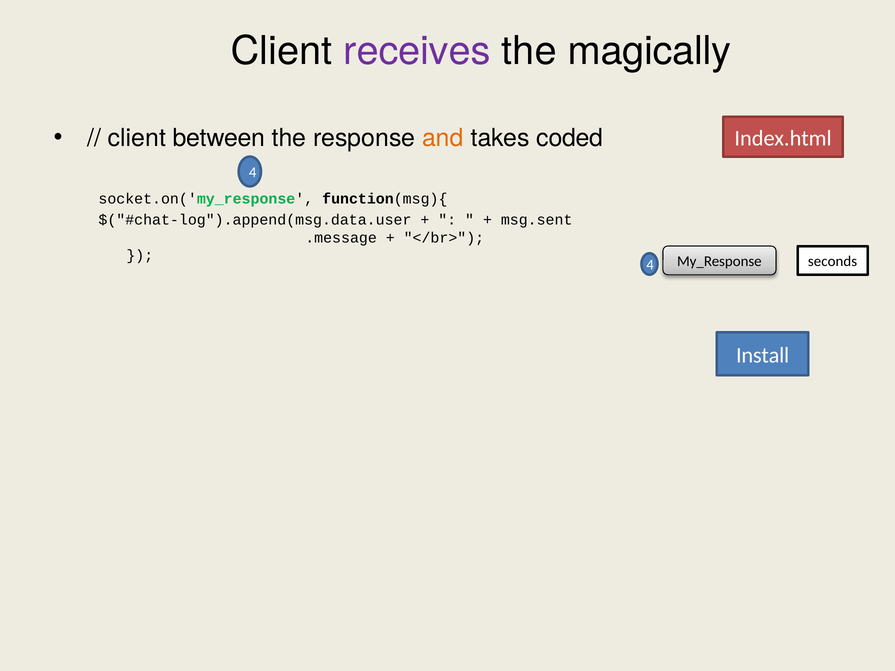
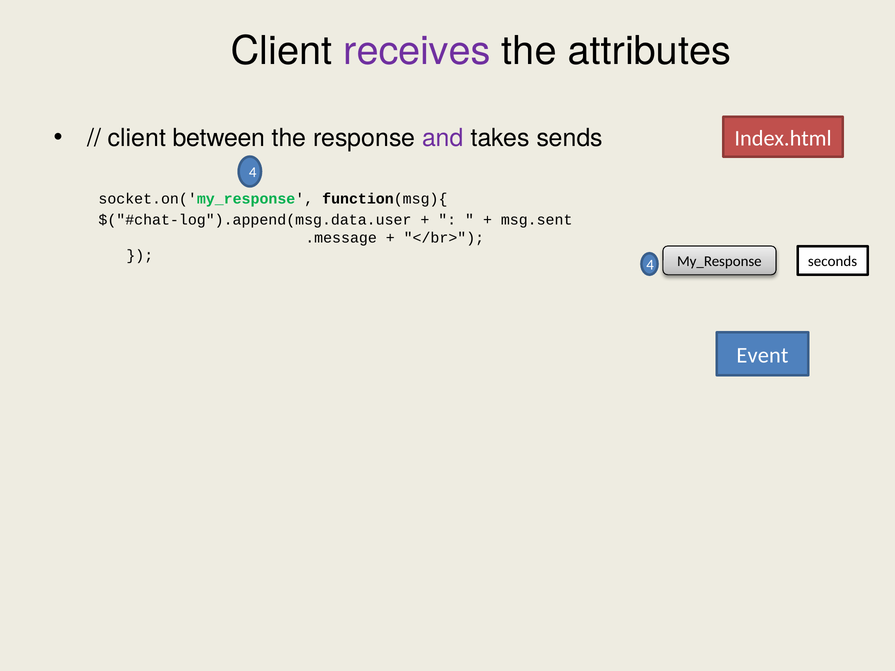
magically: magically -> attributes
and colour: orange -> purple
coded: coded -> sends
Install: Install -> Event
